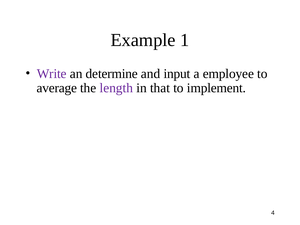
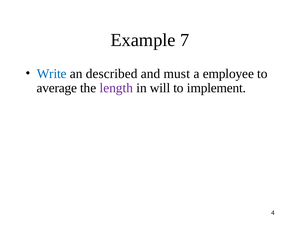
1: 1 -> 7
Write colour: purple -> blue
determine: determine -> described
input: input -> must
that: that -> will
